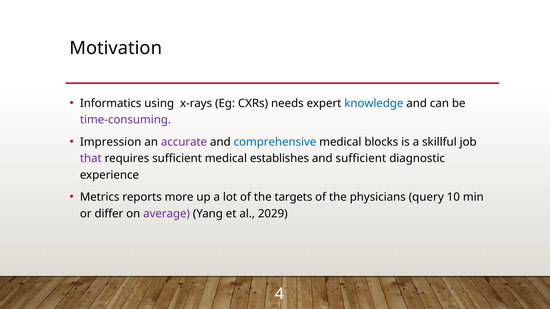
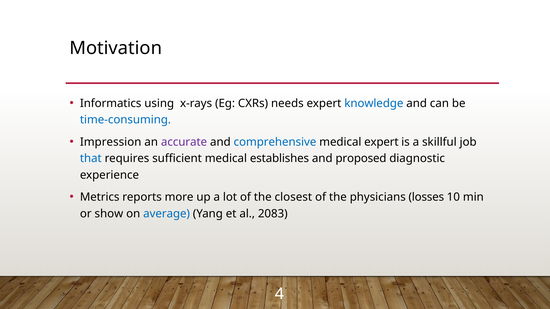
time-consuming colour: purple -> blue
medical blocks: blocks -> expert
that colour: purple -> blue
and sufficient: sufficient -> proposed
targets: targets -> closest
query: query -> losses
differ: differ -> show
average colour: purple -> blue
2029: 2029 -> 2083
